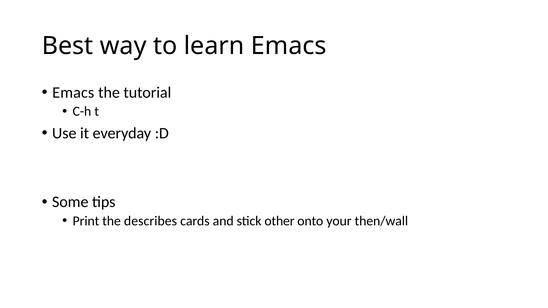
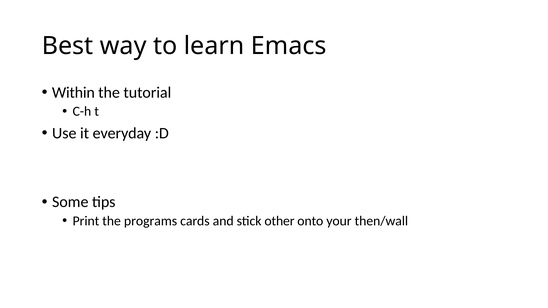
Emacs at (73, 93): Emacs -> Within
describes: describes -> programs
